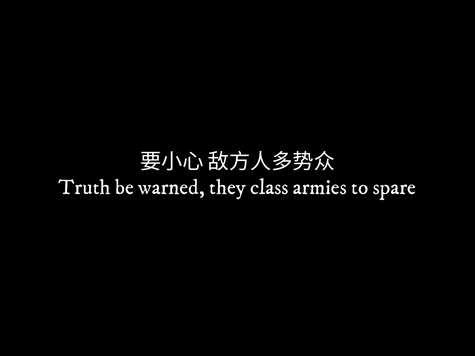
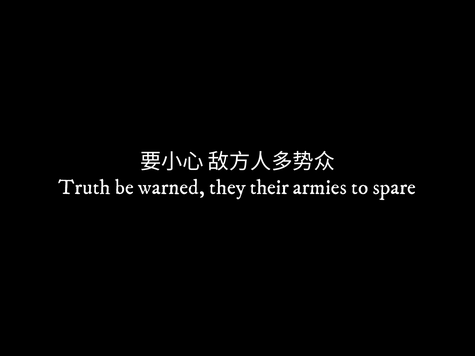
class: class -> their
